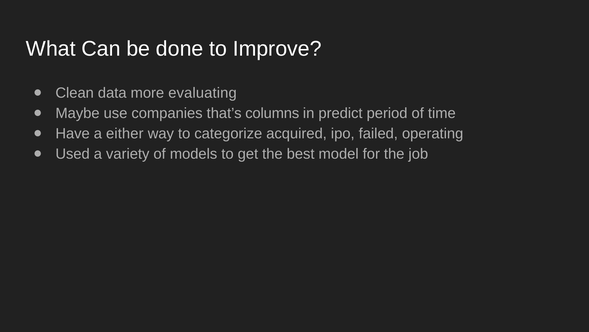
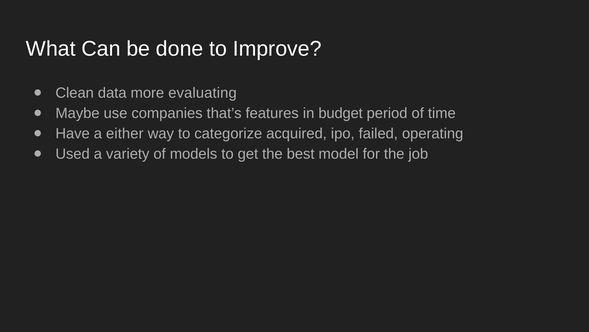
columns: columns -> features
predict: predict -> budget
